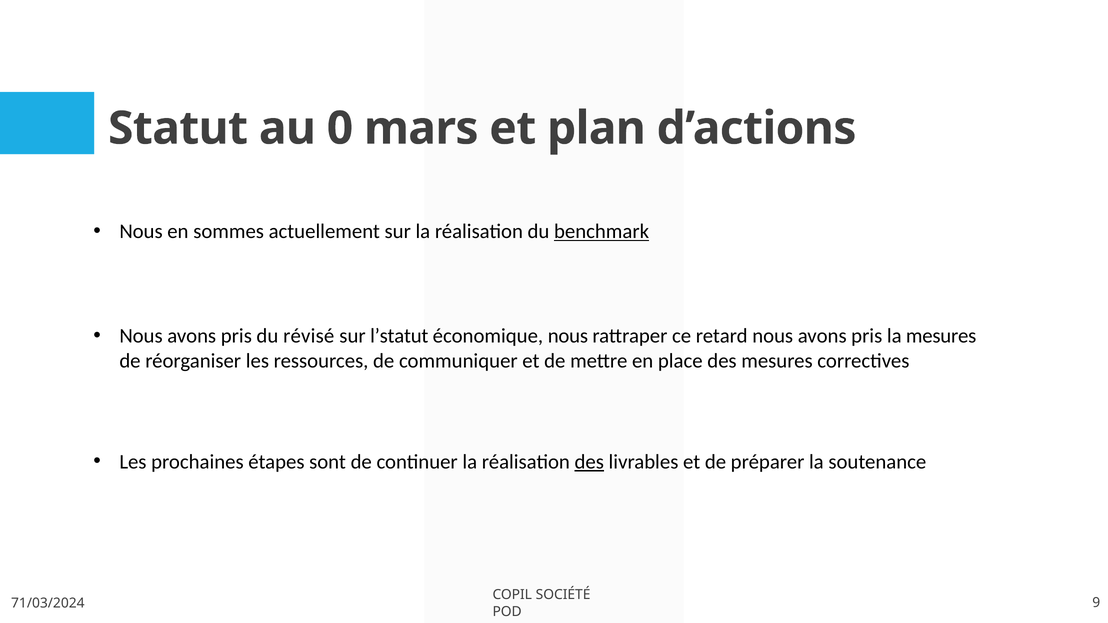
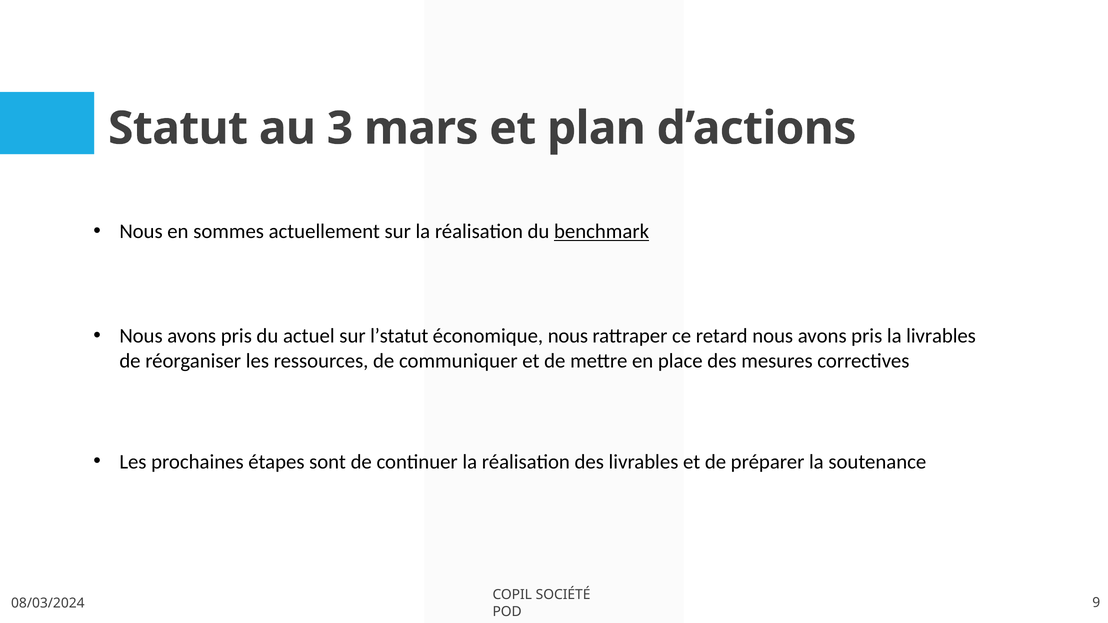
0: 0 -> 3
révisé: révisé -> actuel
la mesures: mesures -> livrables
des at (589, 462) underline: present -> none
71/03/2024: 71/03/2024 -> 08/03/2024
